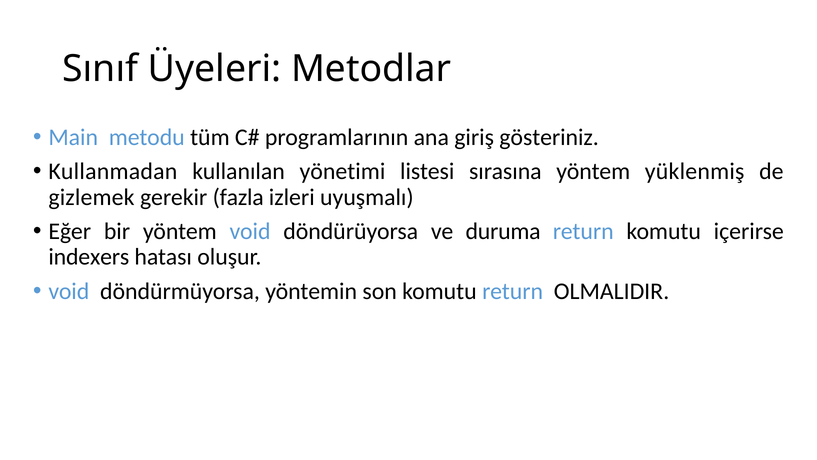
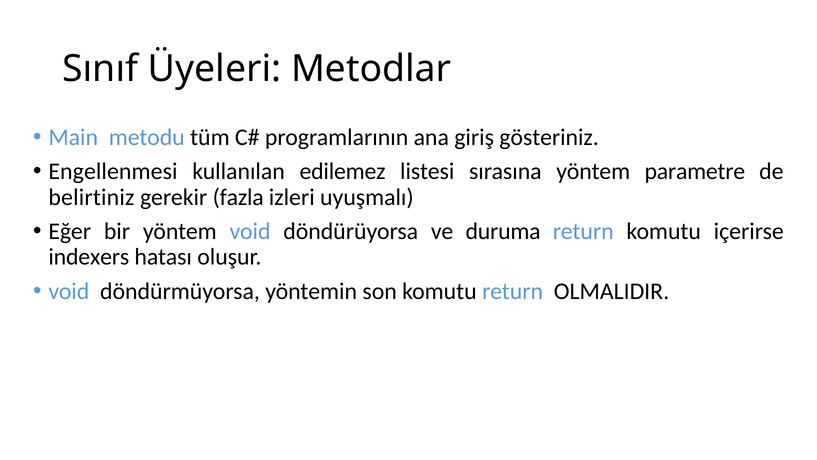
Kullanmadan: Kullanmadan -> Engellenmesi
yönetimi: yönetimi -> edilemez
yüklenmiş: yüklenmiş -> parametre
gizlemek: gizlemek -> belirtiniz
